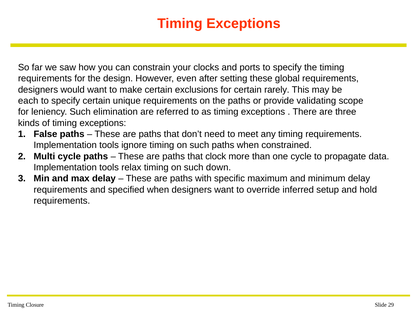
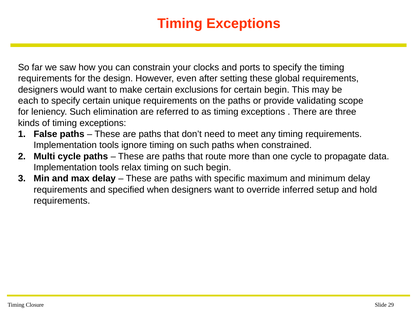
certain rarely: rarely -> begin
clock: clock -> route
such down: down -> begin
